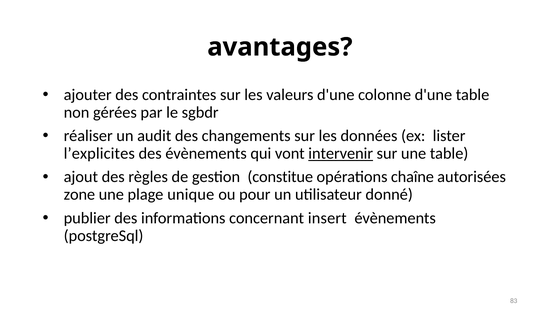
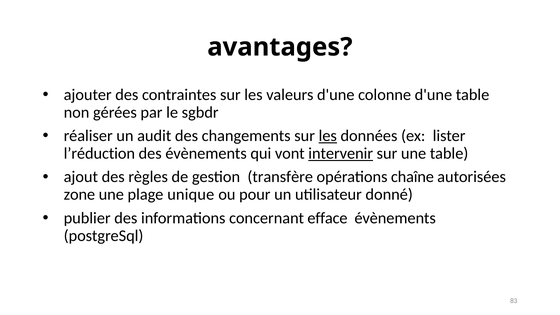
les at (328, 136) underline: none -> present
l’explicites: l’explicites -> l’réduction
constitue: constitue -> transfère
insert: insert -> efface
